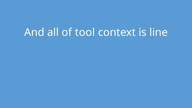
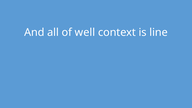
tool: tool -> well
